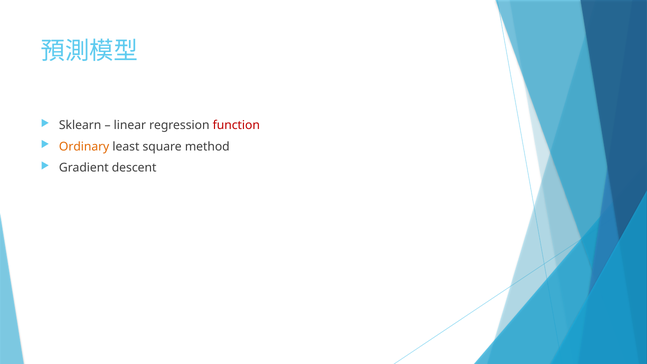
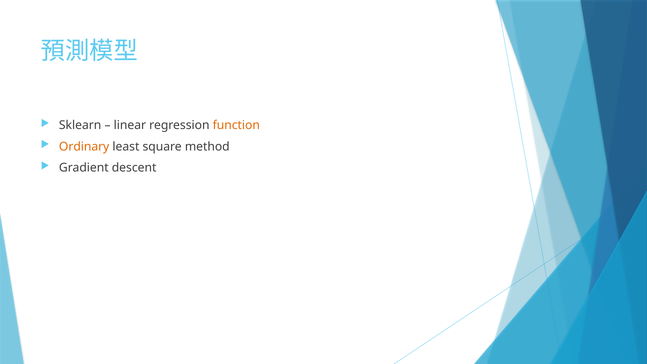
function colour: red -> orange
